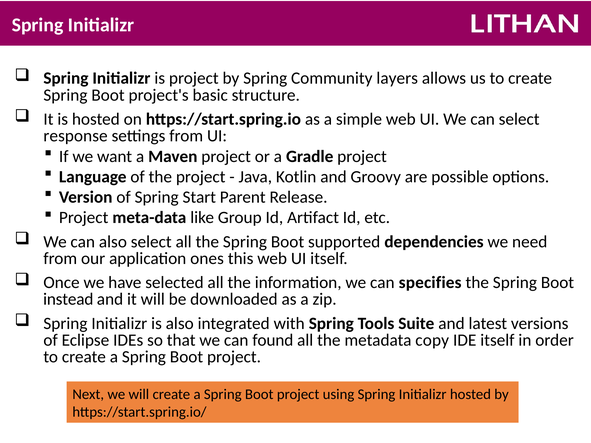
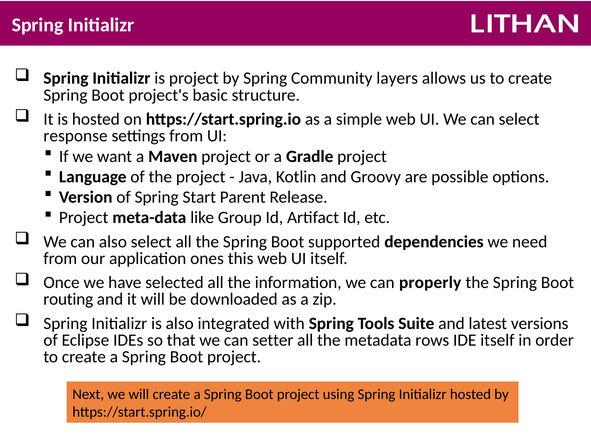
specifies: specifies -> properly
instead: instead -> routing
found: found -> setter
copy: copy -> rows
